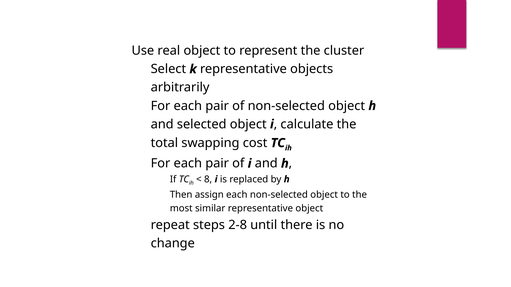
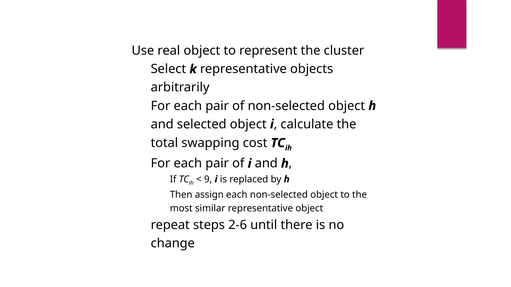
8: 8 -> 9
2-8: 2-8 -> 2-6
